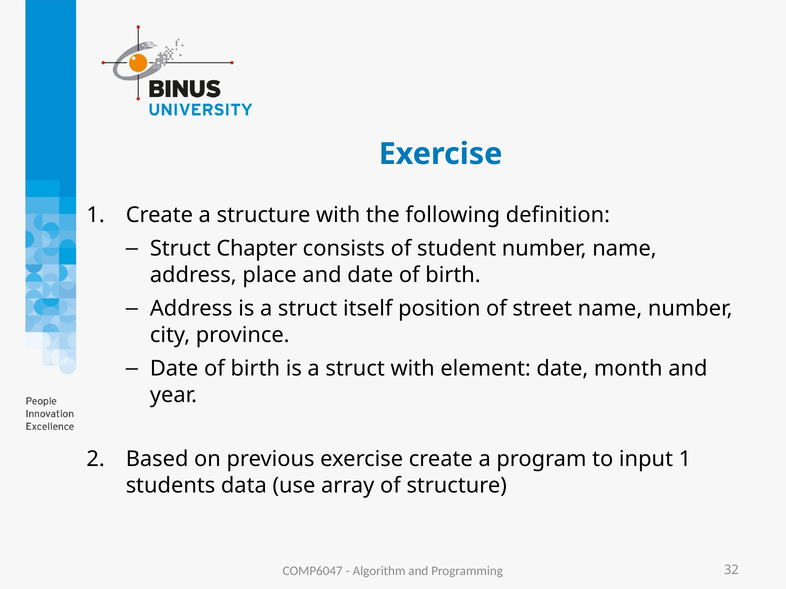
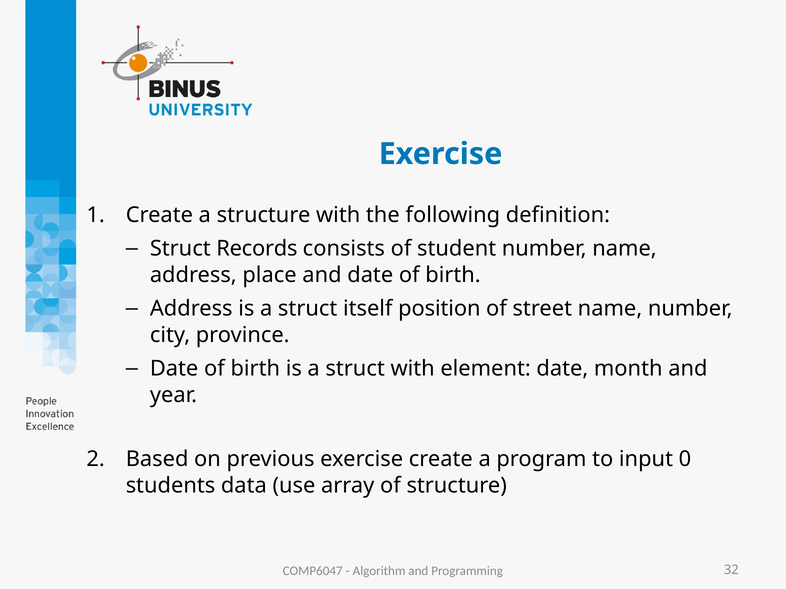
Chapter: Chapter -> Records
input 1: 1 -> 0
